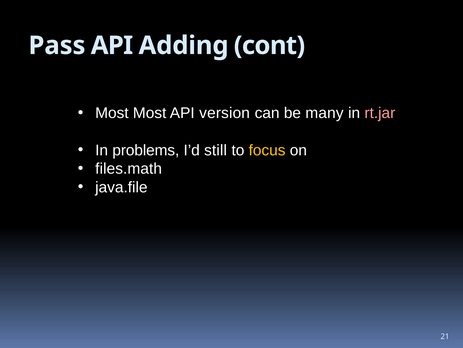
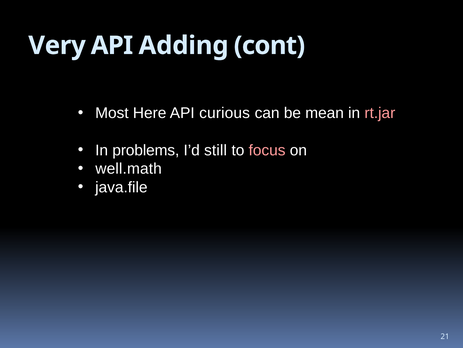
Pass: Pass -> Very
Most Most: Most -> Here
version: version -> curious
many: many -> mean
focus colour: yellow -> pink
files.math: files.math -> well.math
